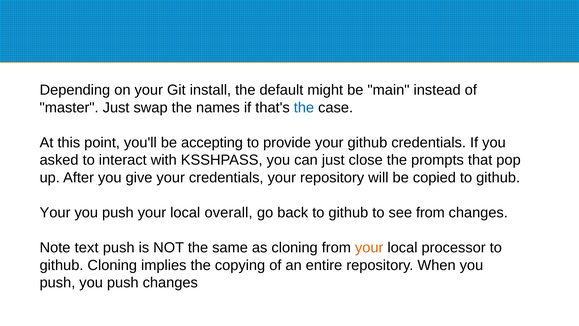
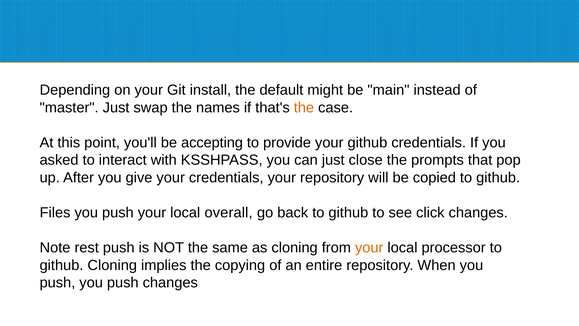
the at (304, 107) colour: blue -> orange
Your at (55, 213): Your -> Files
see from: from -> click
text: text -> rest
